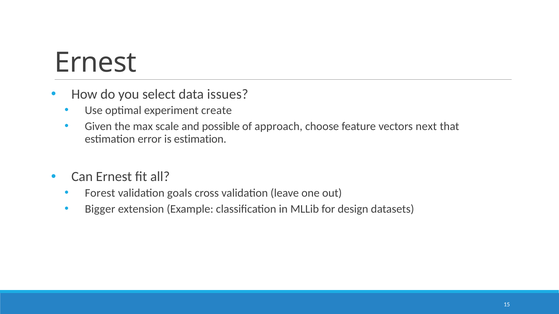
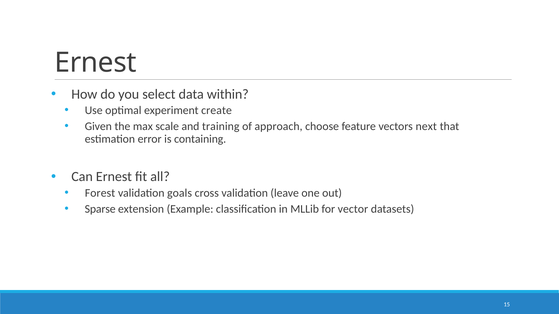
issues: issues -> within
possible: possible -> training
is estimation: estimation -> containing
Bigger: Bigger -> Sparse
design: design -> vector
